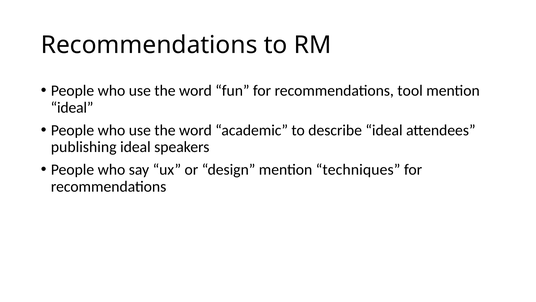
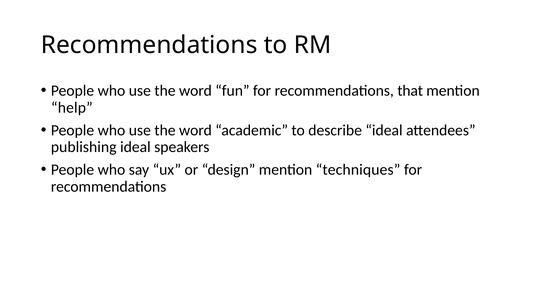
tool: tool -> that
ideal at (72, 108): ideal -> help
